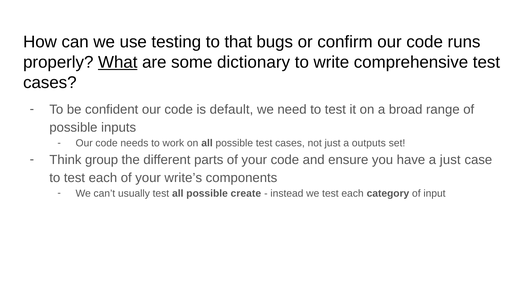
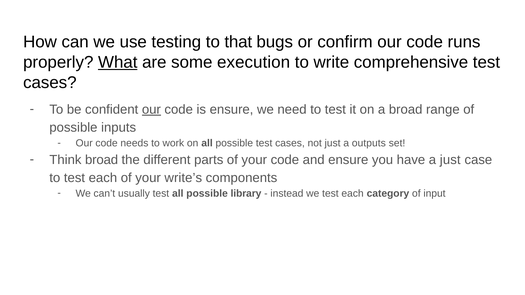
dictionary: dictionary -> execution
our at (151, 110) underline: none -> present
is default: default -> ensure
Think group: group -> broad
create: create -> library
